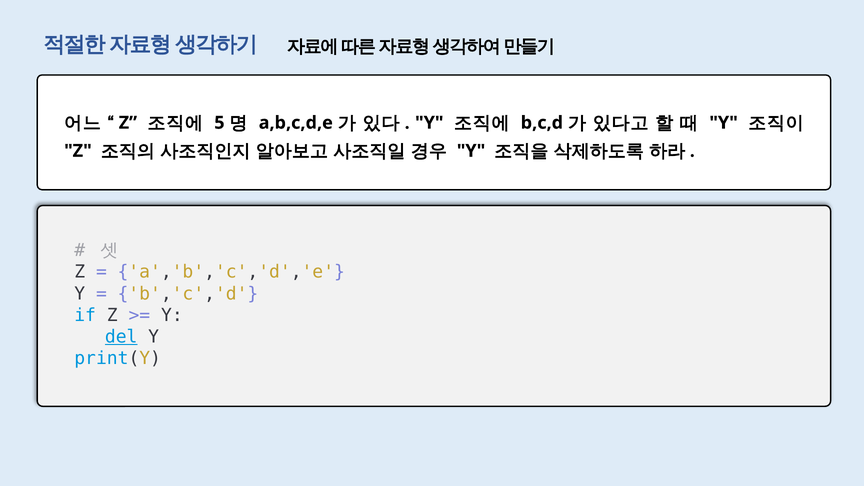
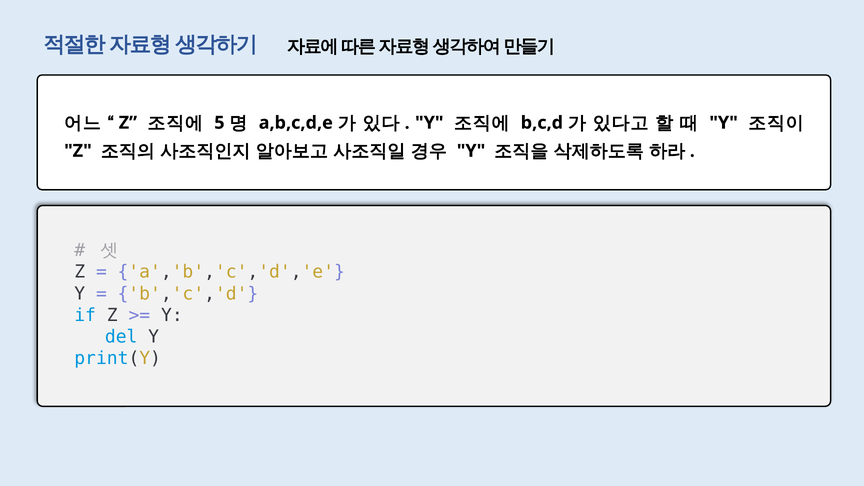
del underline: present -> none
